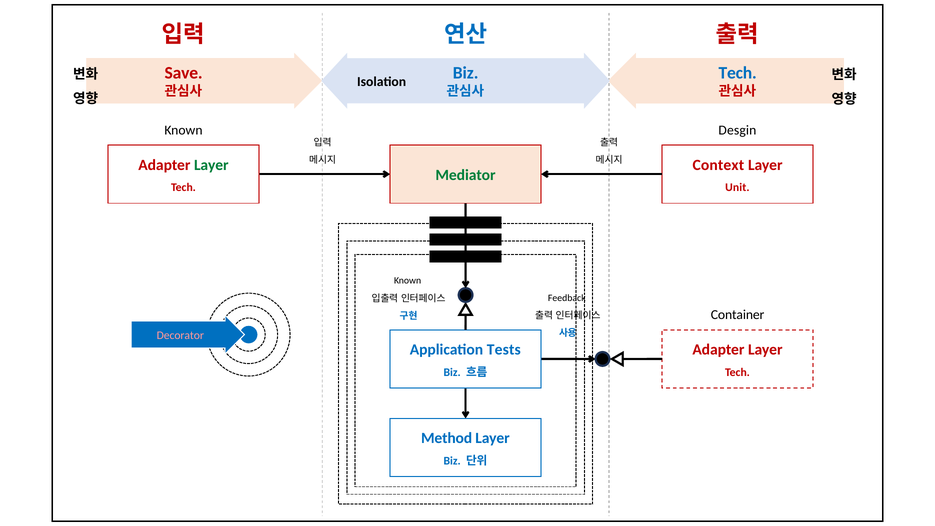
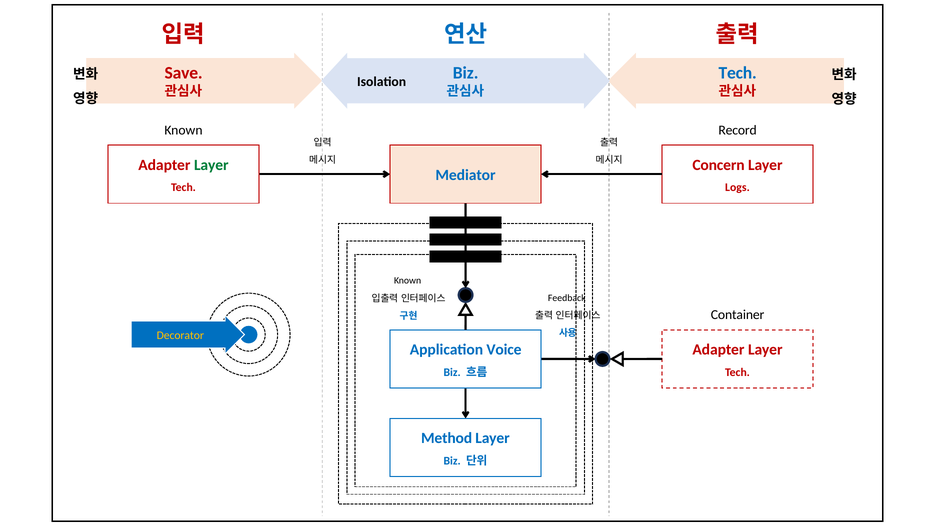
Desgin: Desgin -> Record
Context: Context -> Concern
Mediator colour: green -> blue
Unit: Unit -> Logs
Decorator colour: pink -> yellow
Tests: Tests -> Voice
